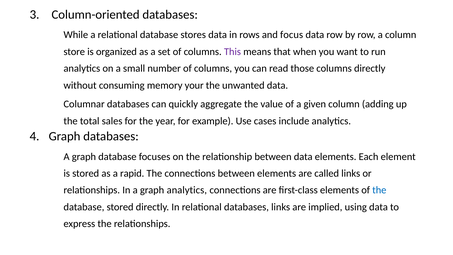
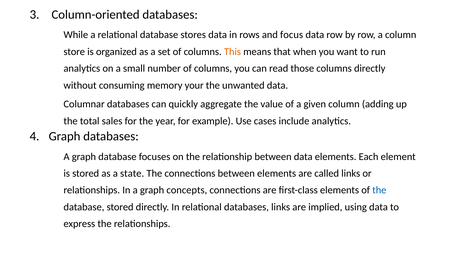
This colour: purple -> orange
rapid: rapid -> state
graph analytics: analytics -> concepts
